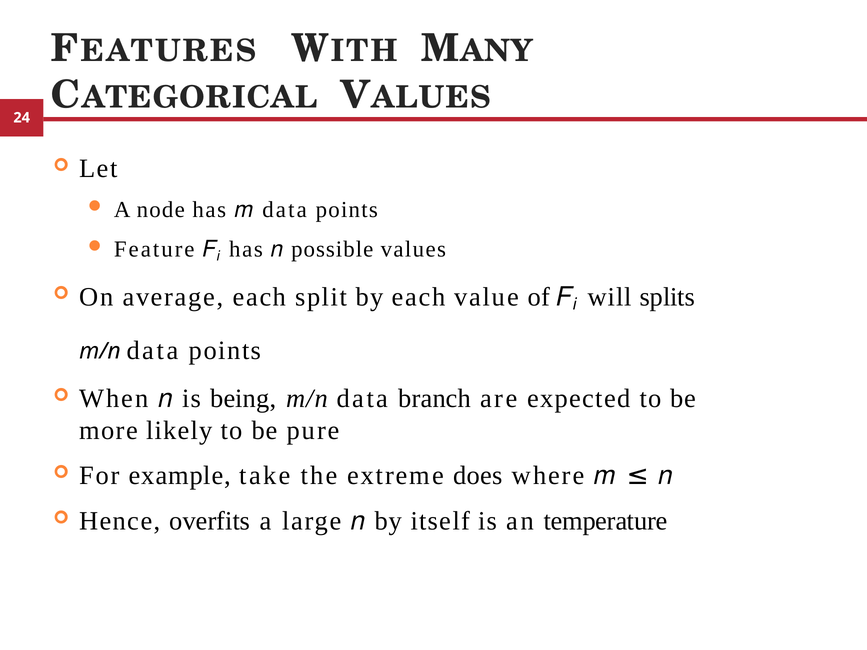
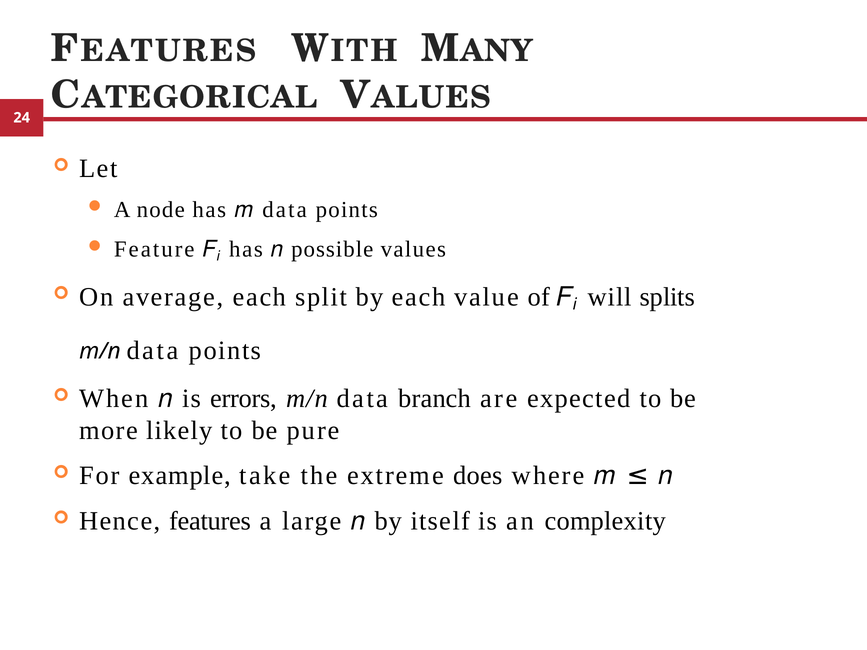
being: being -> errors
overfits: overfits -> features
temperature: temperature -> complexity
